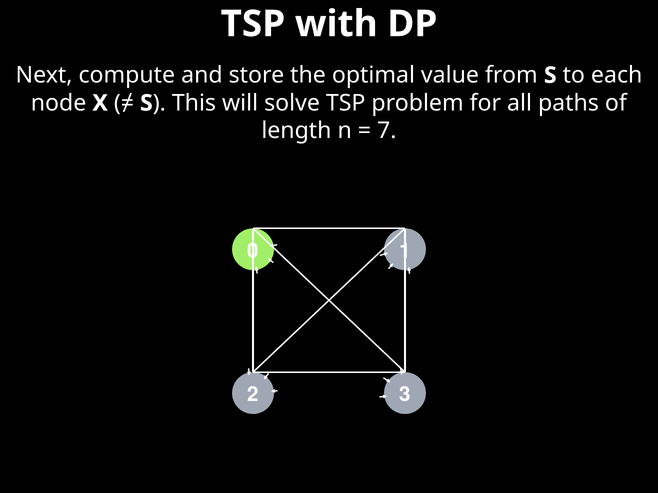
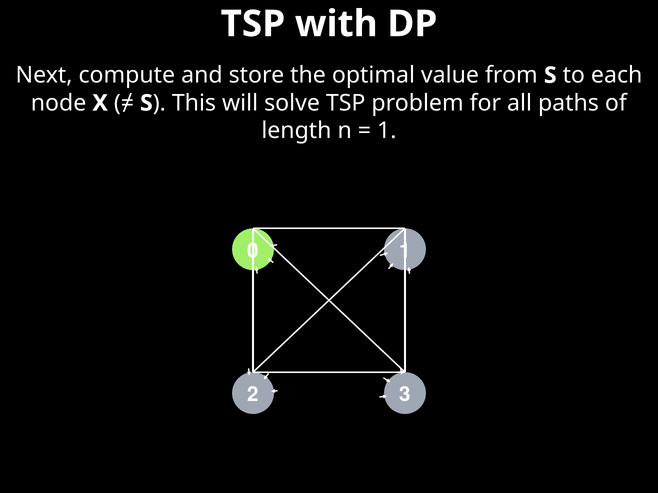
7 at (387, 131): 7 -> 1
